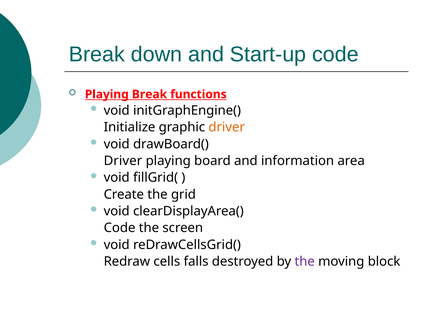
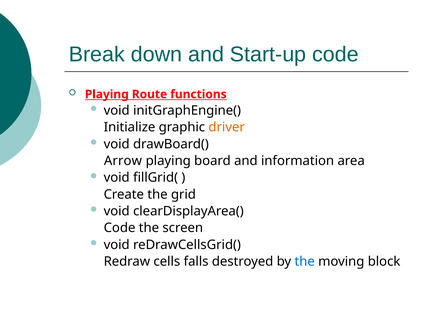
Playing Break: Break -> Route
Driver at (123, 161): Driver -> Arrow
the at (305, 262) colour: purple -> blue
